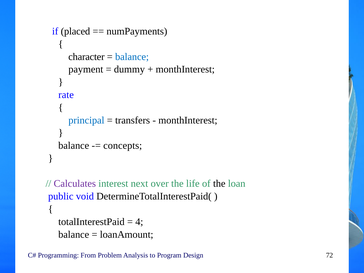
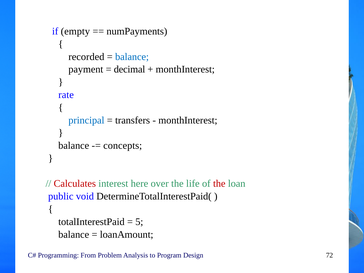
placed: placed -> empty
character: character -> recorded
dummy: dummy -> decimal
Calculates colour: purple -> red
next: next -> here
the at (219, 184) colour: black -> red
4: 4 -> 5
